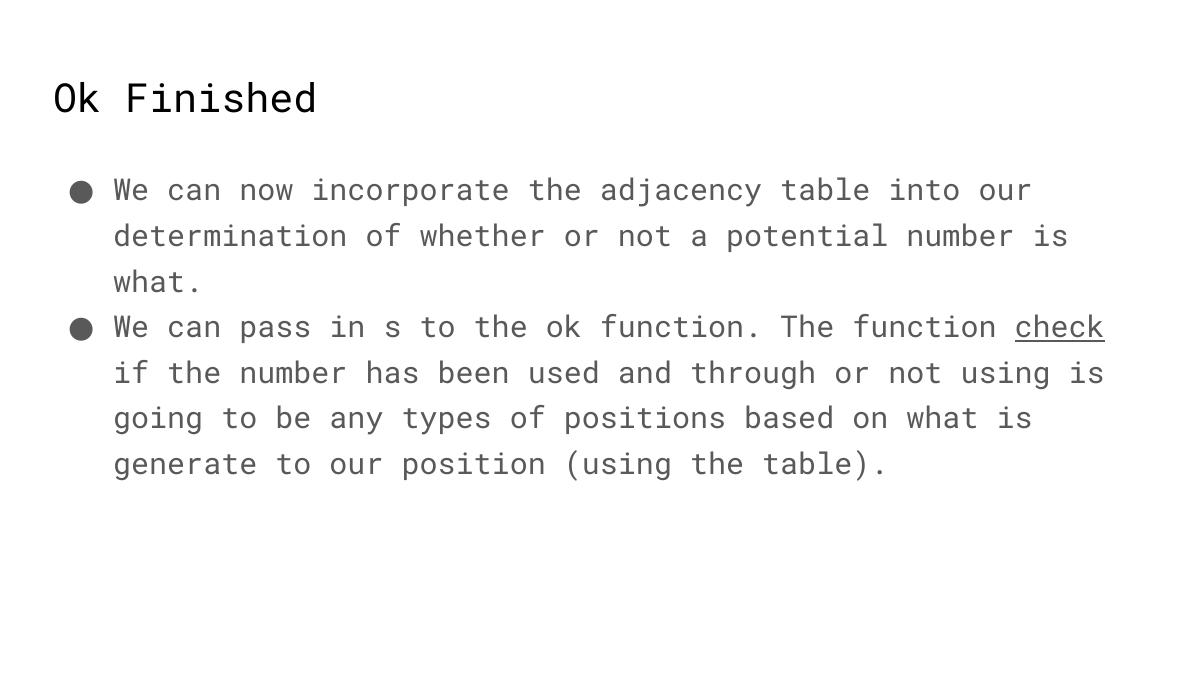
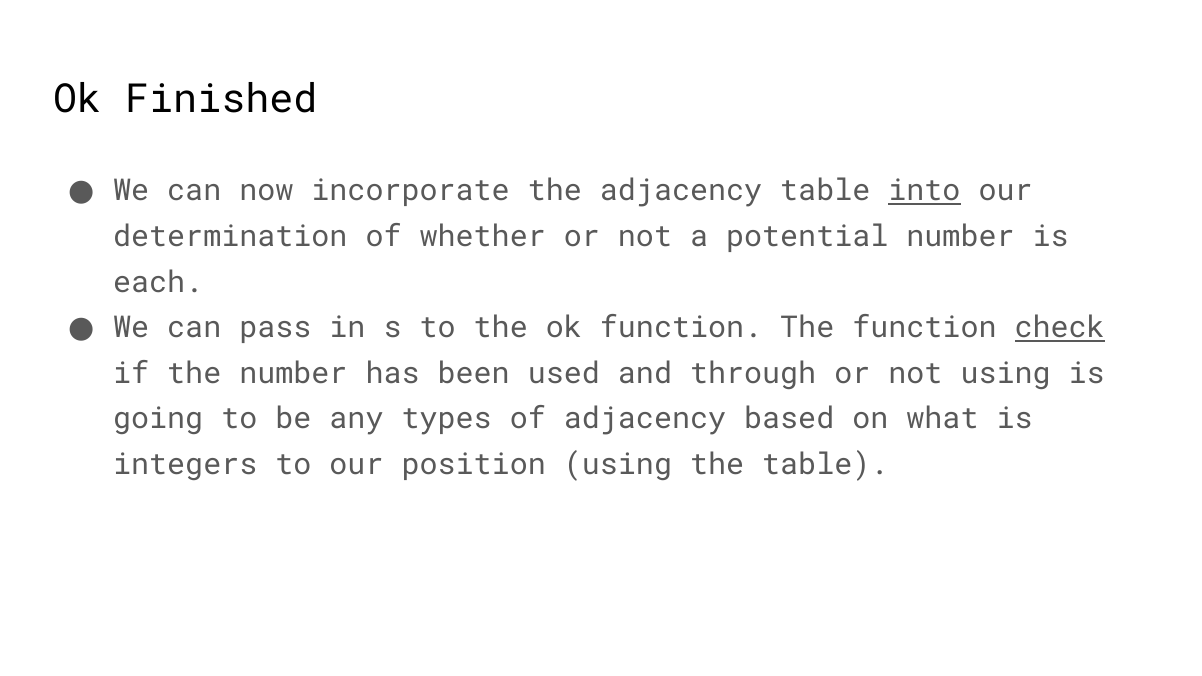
into underline: none -> present
what at (158, 282): what -> each
of positions: positions -> adjacency
generate: generate -> integers
